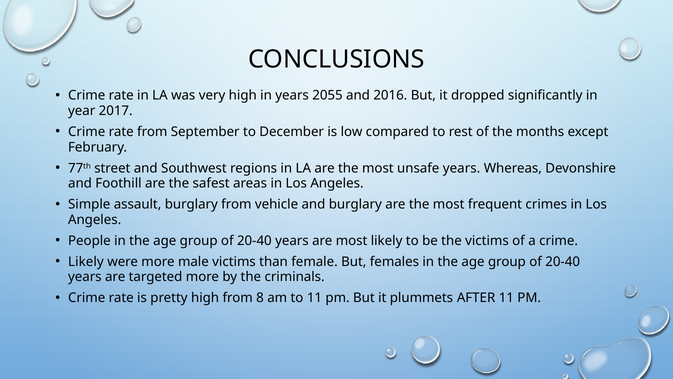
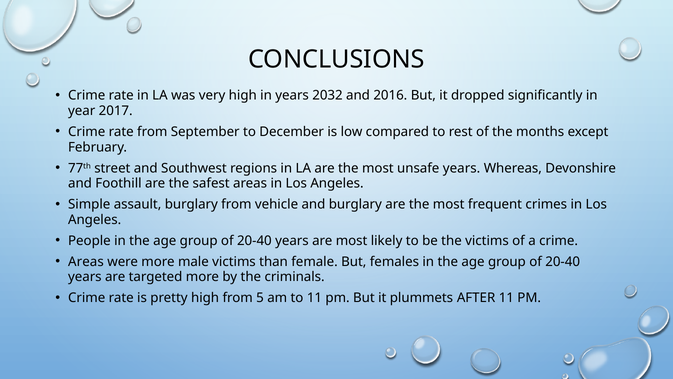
2055: 2055 -> 2032
Likely at (86, 261): Likely -> Areas
8: 8 -> 5
